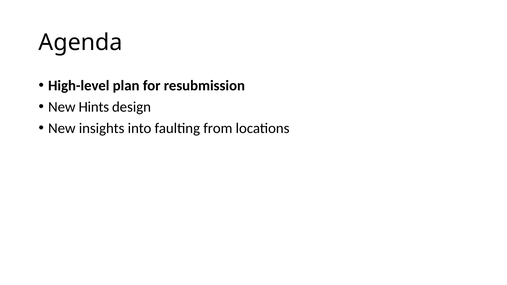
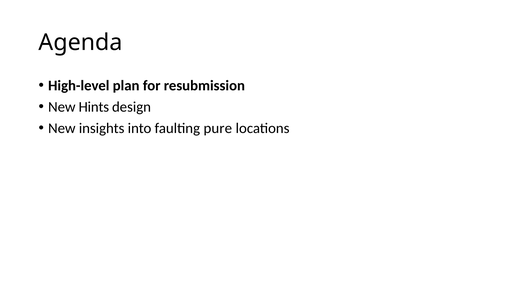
from: from -> pure
